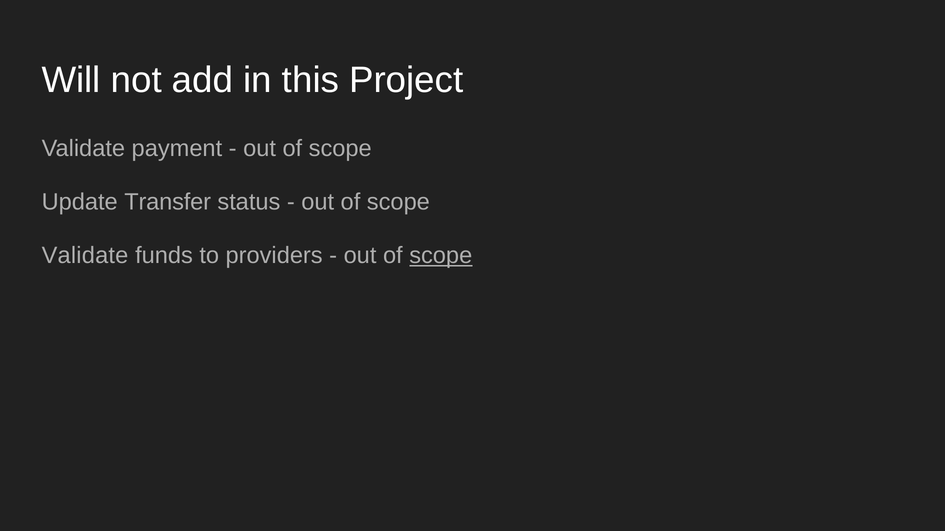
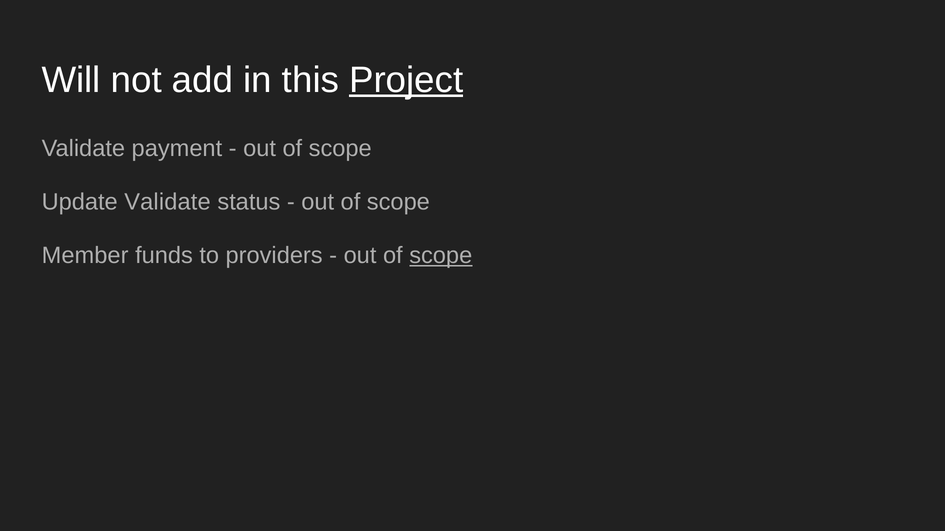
Project underline: none -> present
Update Transfer: Transfer -> Validate
Validate at (85, 256): Validate -> Member
